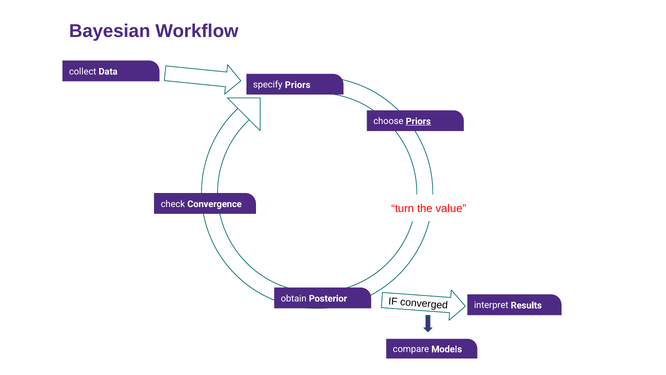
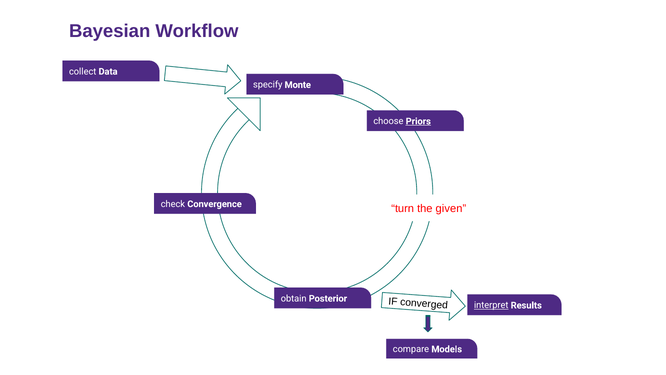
specify Priors: Priors -> Monte
value: value -> given
interpret underline: none -> present
